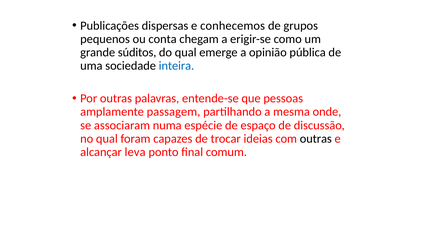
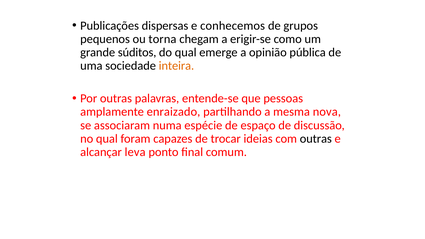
conta: conta -> torna
inteira colour: blue -> orange
passagem: passagem -> enraizado
onde: onde -> nova
